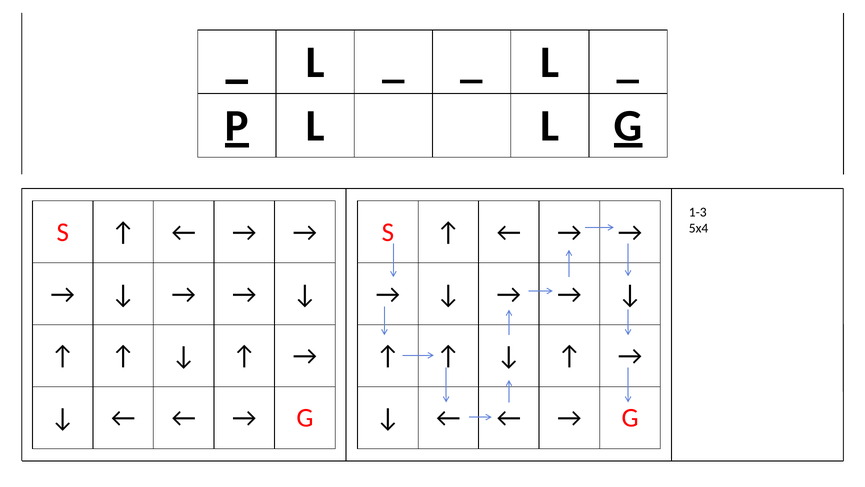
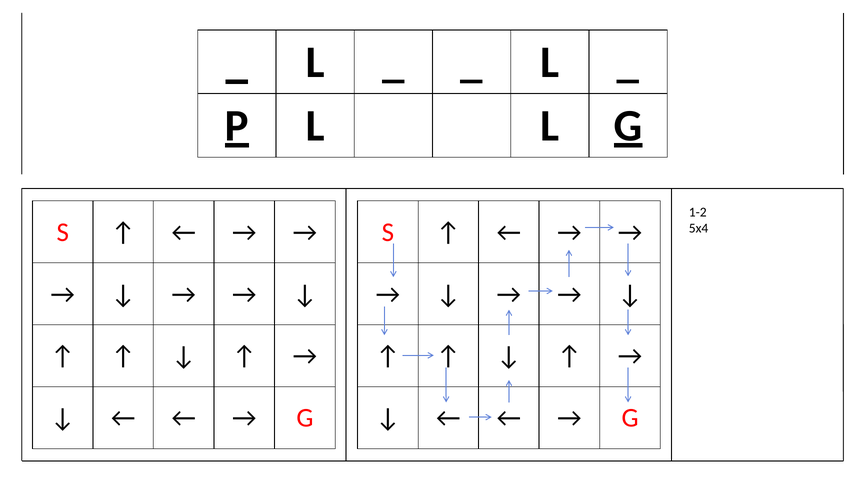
1-3: 1-3 -> 1-2
